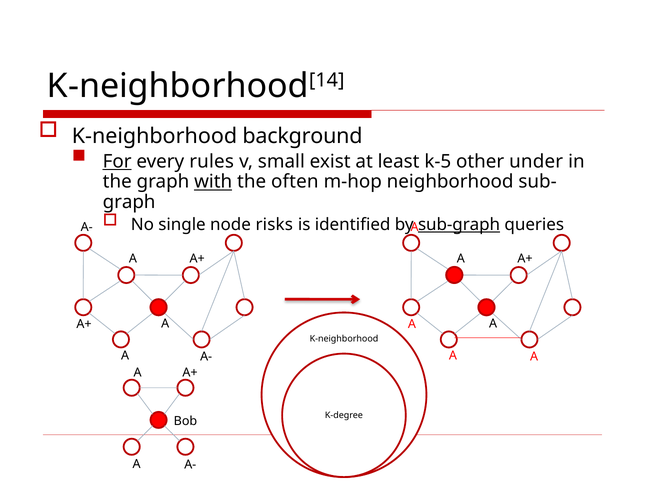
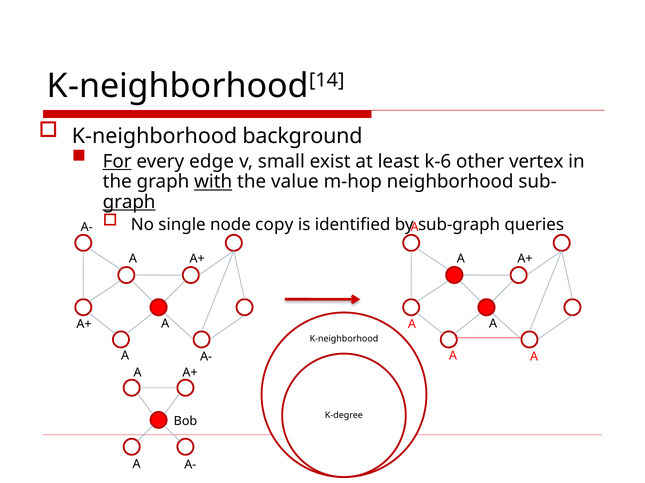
rules: rules -> edge
k-5: k-5 -> k-6
under: under -> vertex
often: often -> value
graph at (129, 202) underline: none -> present
risks: risks -> copy
sub-graph underline: present -> none
